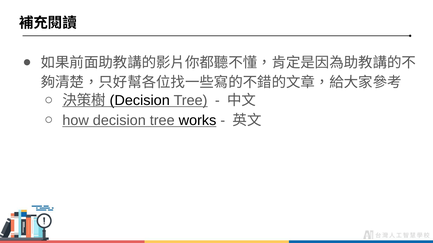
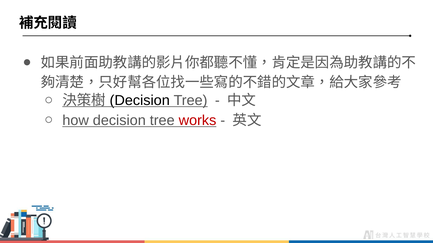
works colour: black -> red
